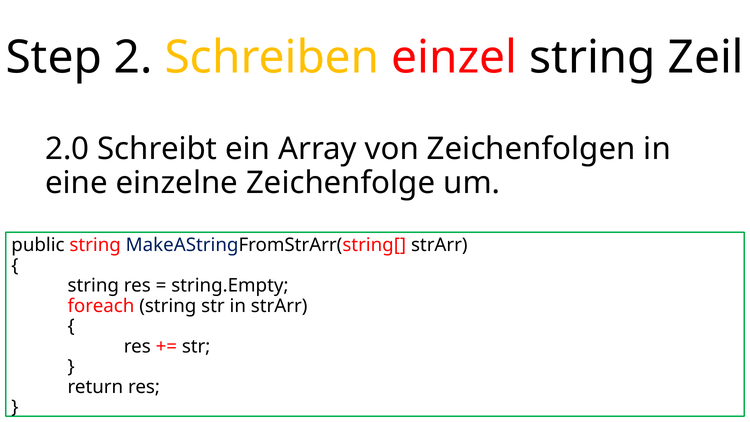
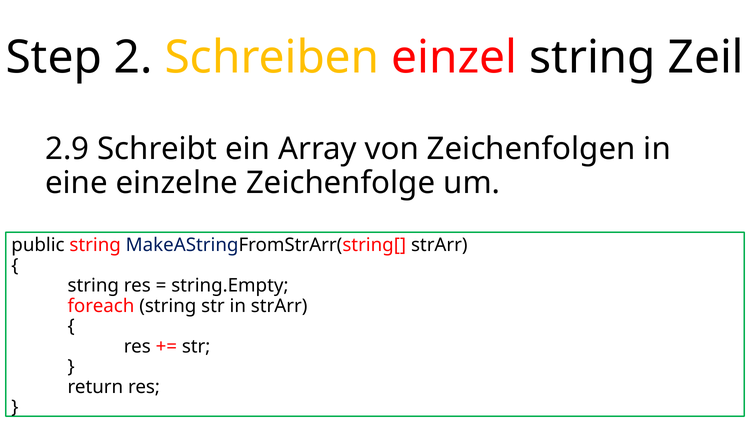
2.0: 2.0 -> 2.9
